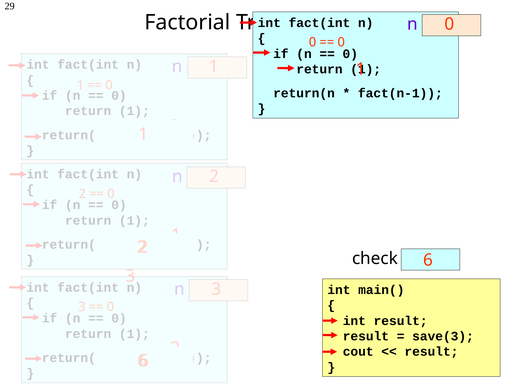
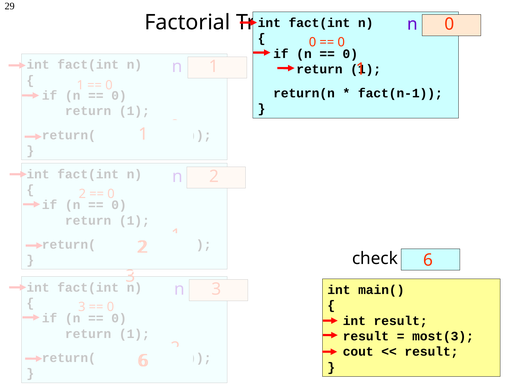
save(3: save(3 -> most(3
